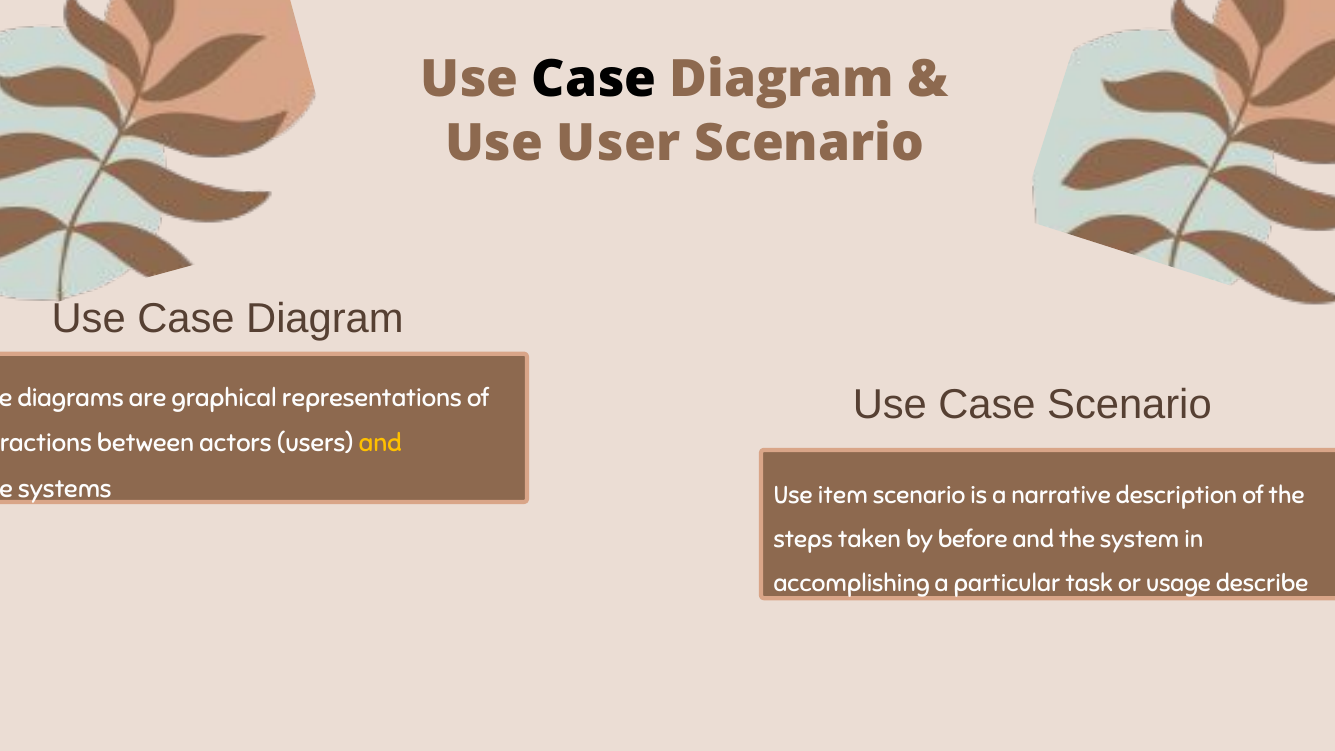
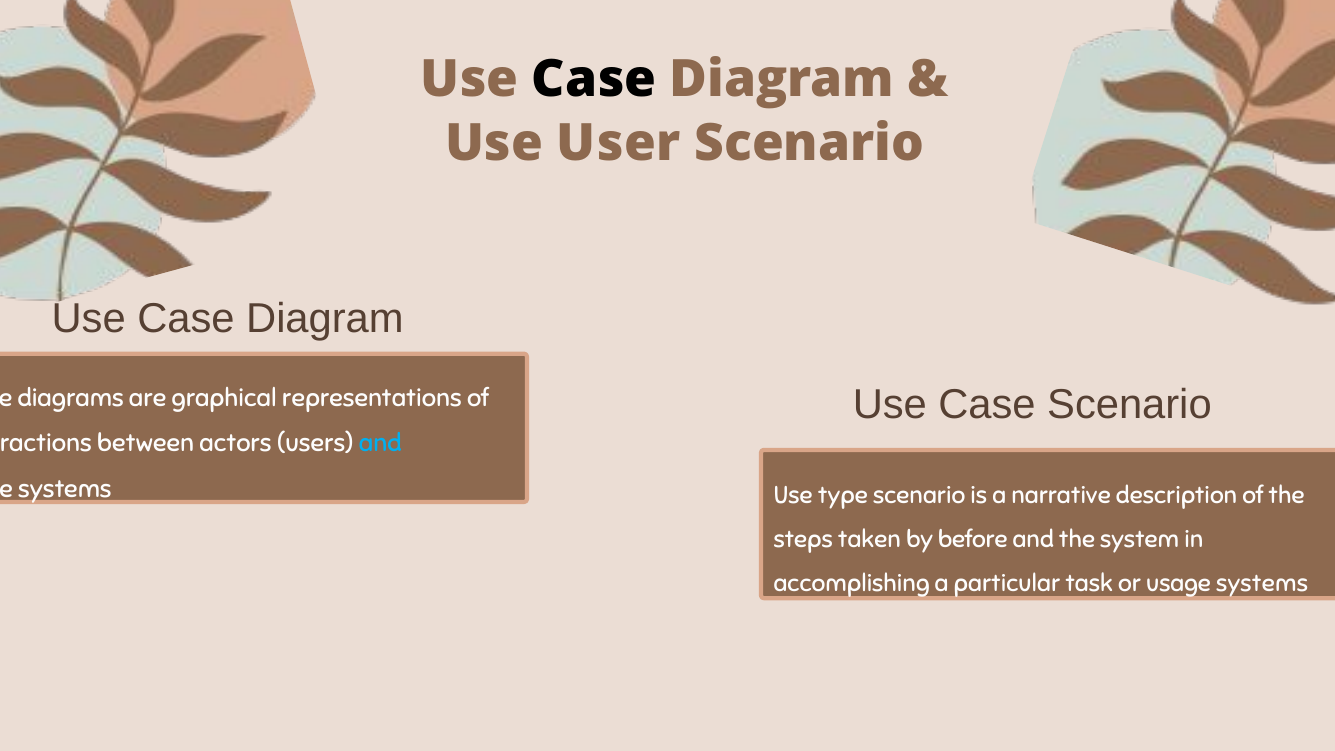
and at (380, 444) colour: yellow -> light blue
item: item -> type
usage describe: describe -> systems
